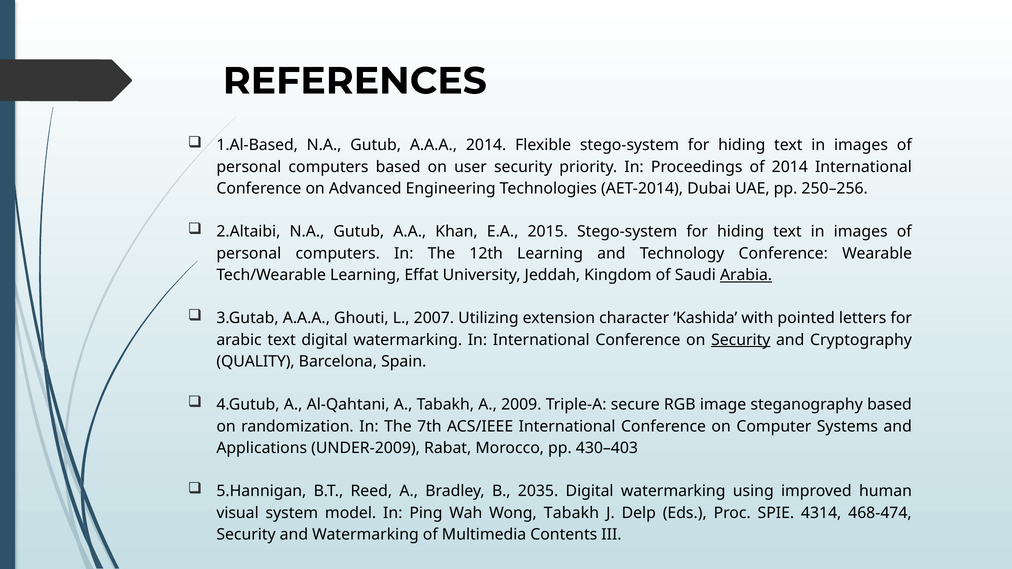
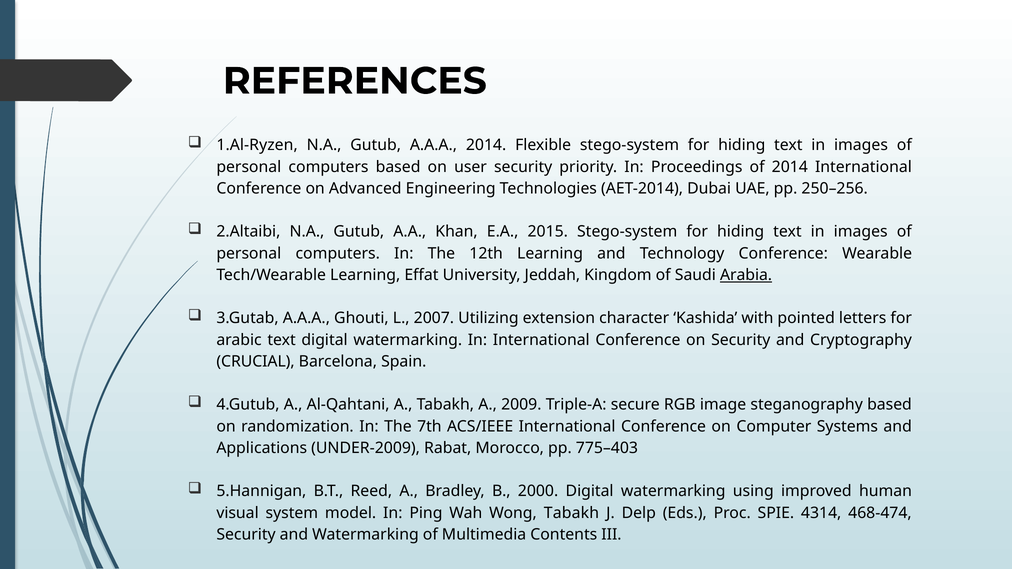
1.Al-Based: 1.Al-Based -> 1.Al-Ryzen
Security at (741, 340) underline: present -> none
QUALITY: QUALITY -> CRUCIAL
430–403: 430–403 -> 775–403
2035: 2035 -> 2000
